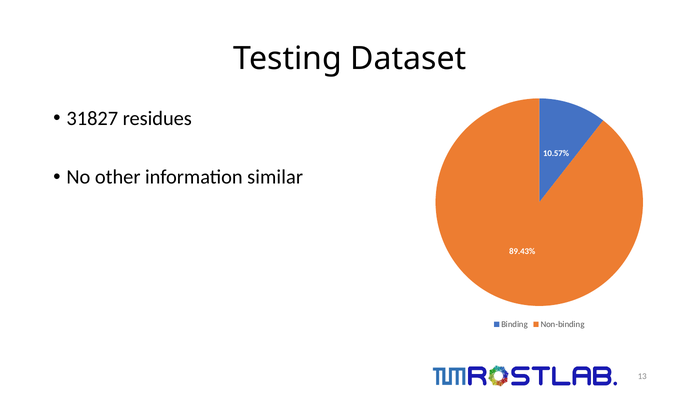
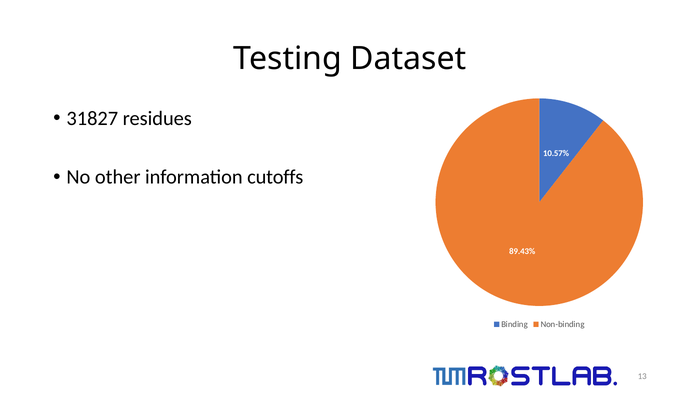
similar: similar -> cutoffs
